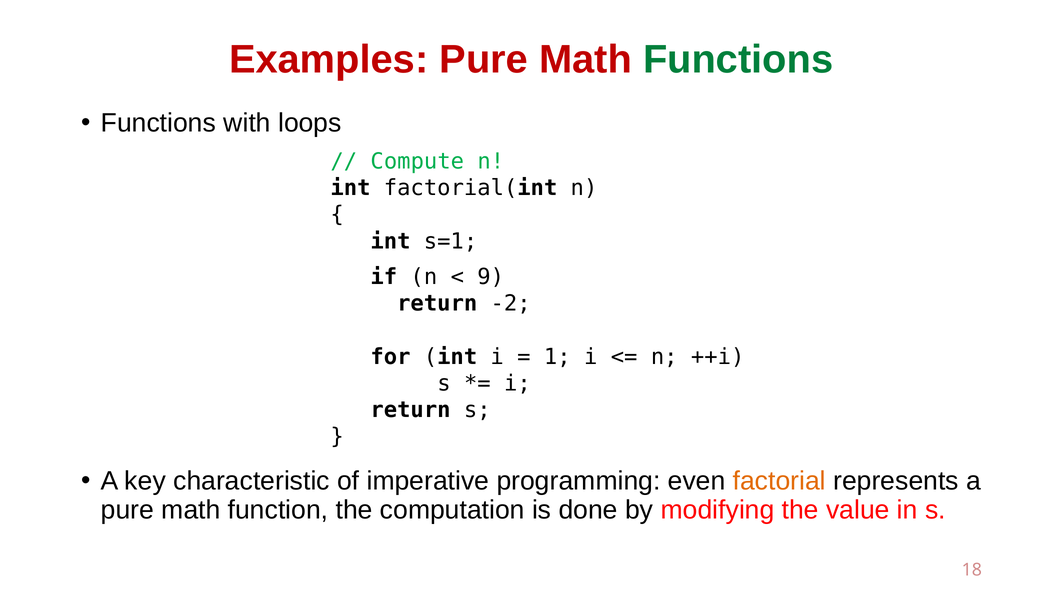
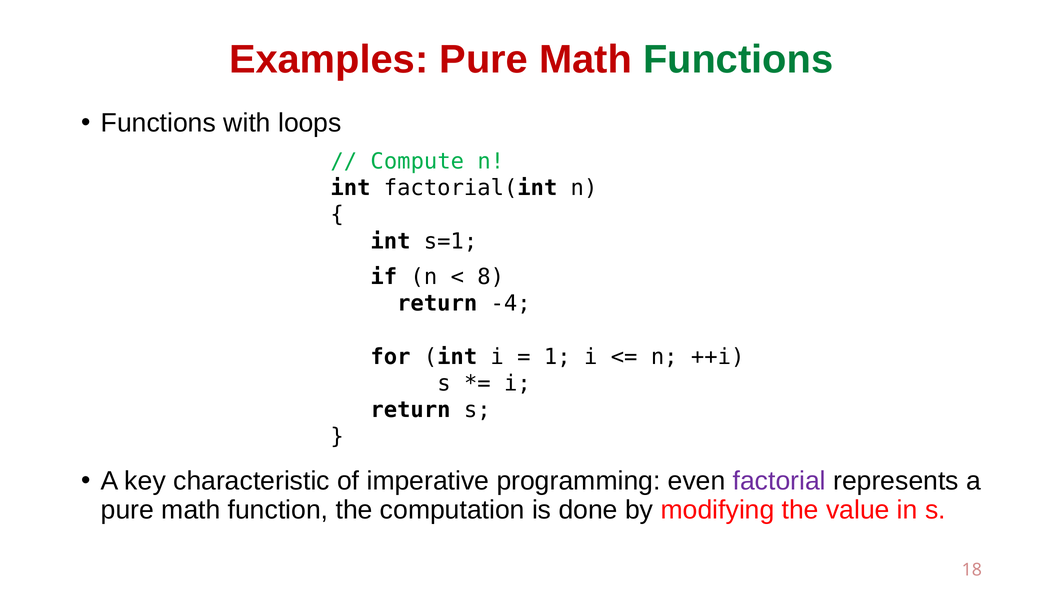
9: 9 -> 8
-2: -2 -> -4
factorial colour: orange -> purple
